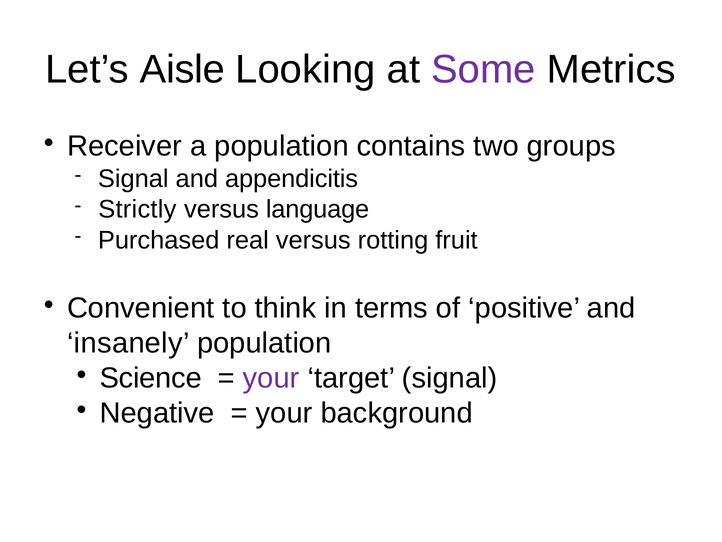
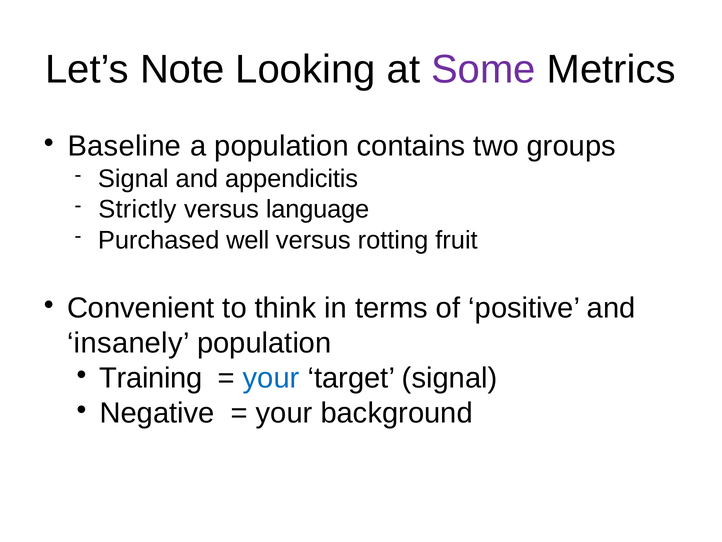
Aisle: Aisle -> Note
Receiver: Receiver -> Baseline
real: real -> well
Science: Science -> Training
your at (271, 378) colour: purple -> blue
